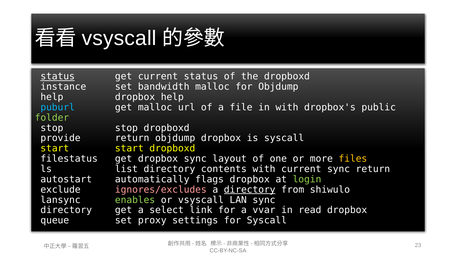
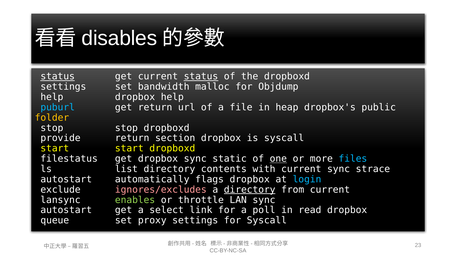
vsyscall at (119, 38): vsyscall -> disables
status at (201, 76) underline: none -> present
instance at (63, 87): instance -> settings
get malloc: malloc -> return
in with: with -> heap
folder colour: light green -> yellow
return objdump: objdump -> section
layout: layout -> static
one underline: none -> present
files colour: yellow -> light blue
sync return: return -> strace
login colour: light green -> light blue
from shiwulo: shiwulo -> current
or vsyscall: vsyscall -> throttle
directory at (66, 210): directory -> autostart
vvar: vvar -> poll
